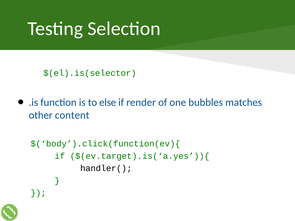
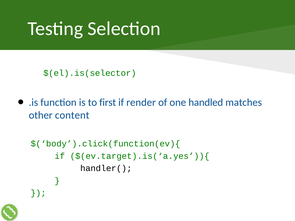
else: else -> first
bubbles: bubbles -> handled
